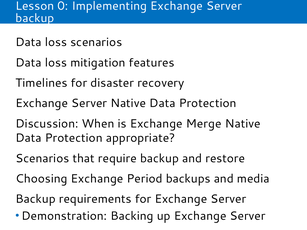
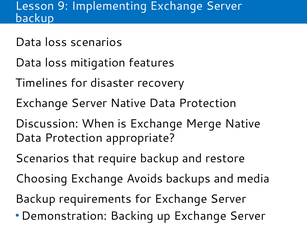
0: 0 -> 9
Period: Period -> Avoids
